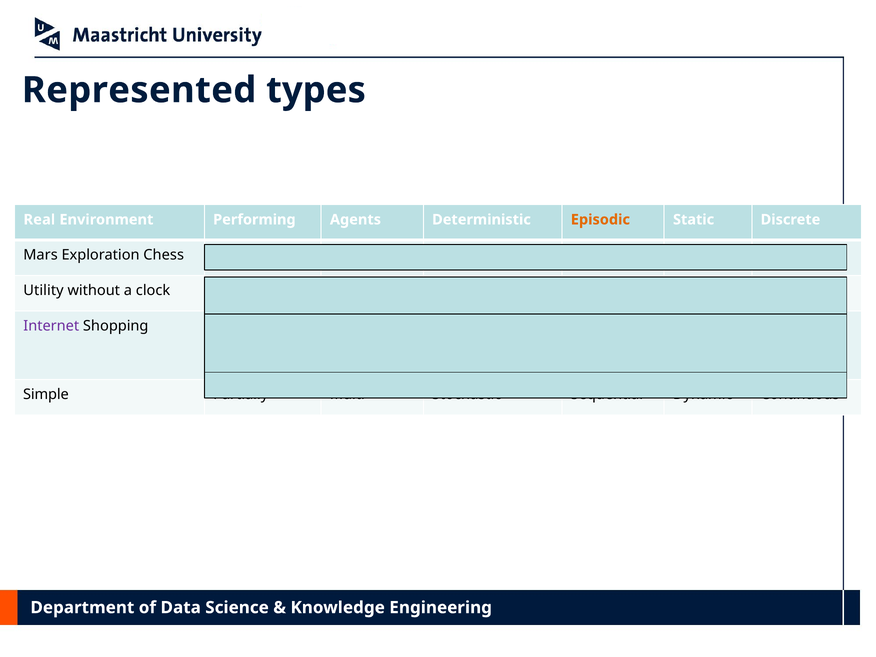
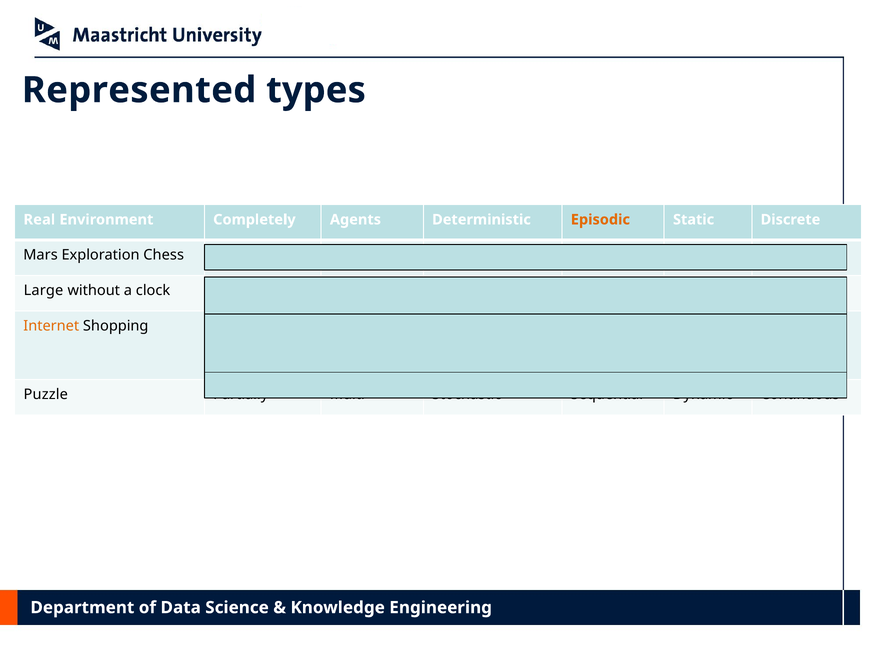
Performing: Performing -> Completely
Utility: Utility -> Large
Internet colour: purple -> orange
Simple: Simple -> Puzzle
